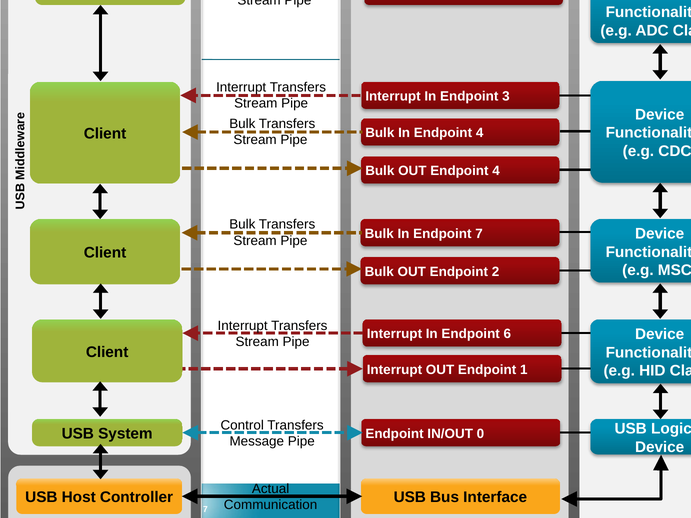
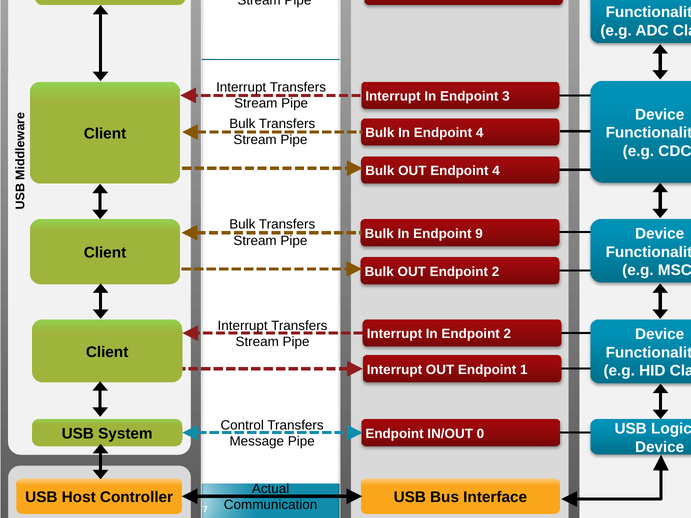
Endpoint 7: 7 -> 9
In Endpoint 6: 6 -> 2
